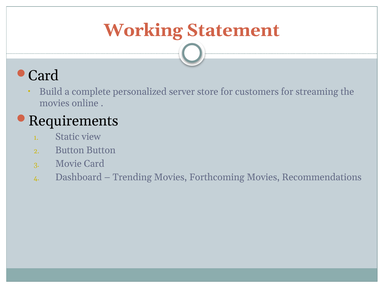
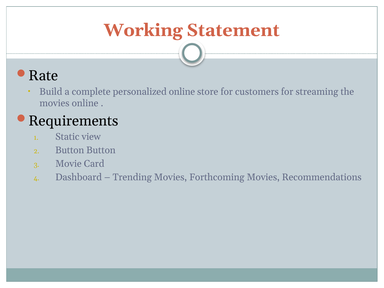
Card at (44, 76): Card -> Rate
personalized server: server -> online
